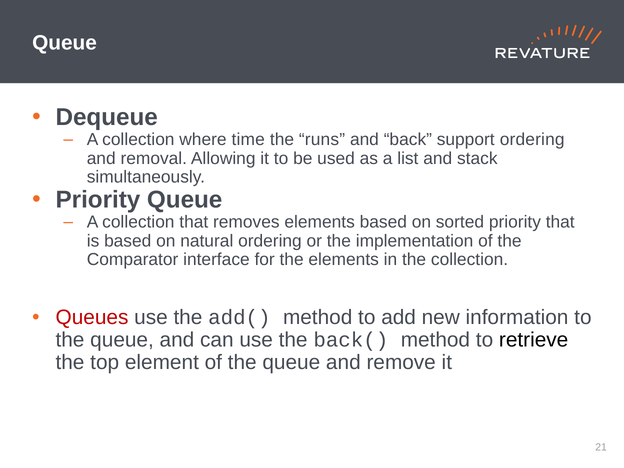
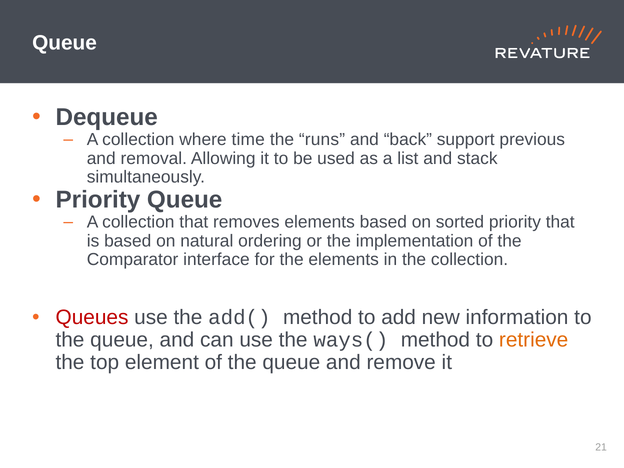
support ordering: ordering -> previous
back(: back( -> ways(
retrieve colour: black -> orange
